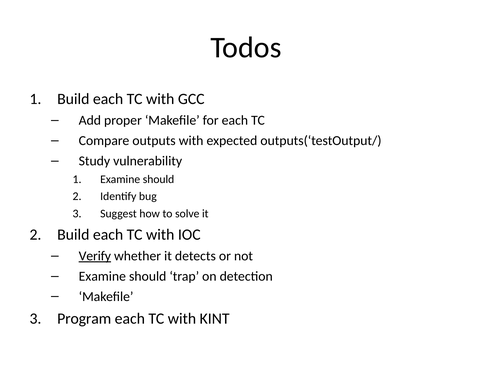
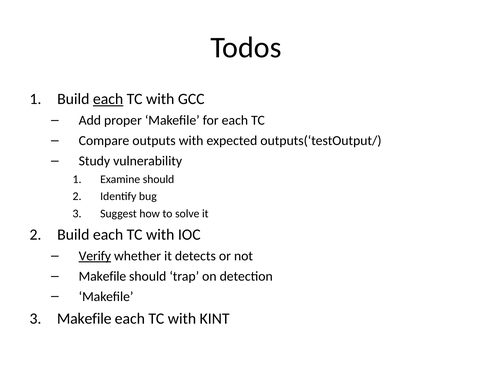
each at (108, 99) underline: none -> present
Examine at (102, 276): Examine -> Makefile
Program at (84, 319): Program -> Makefile
